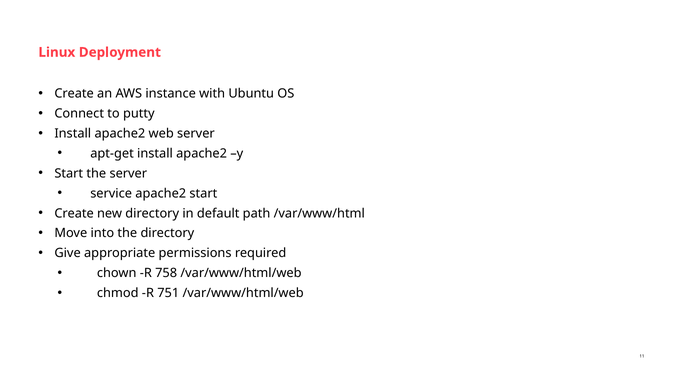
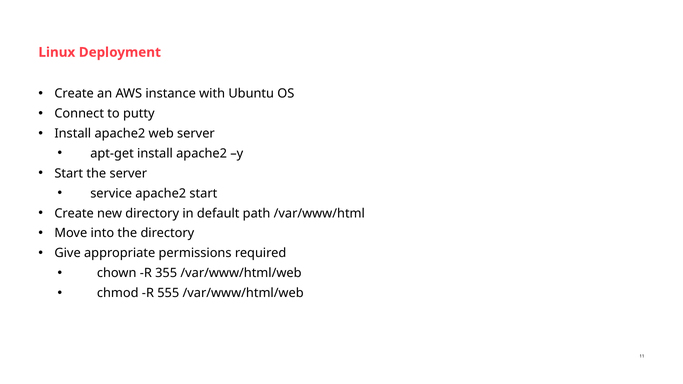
758: 758 -> 355
751: 751 -> 555
